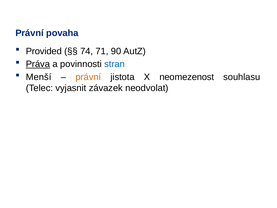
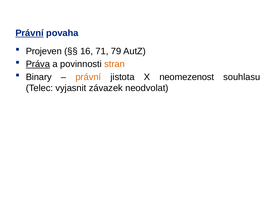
Právní at (30, 33) underline: none -> present
Provided: Provided -> Projeven
74: 74 -> 16
90: 90 -> 79
stran colour: blue -> orange
Menší: Menší -> Binary
